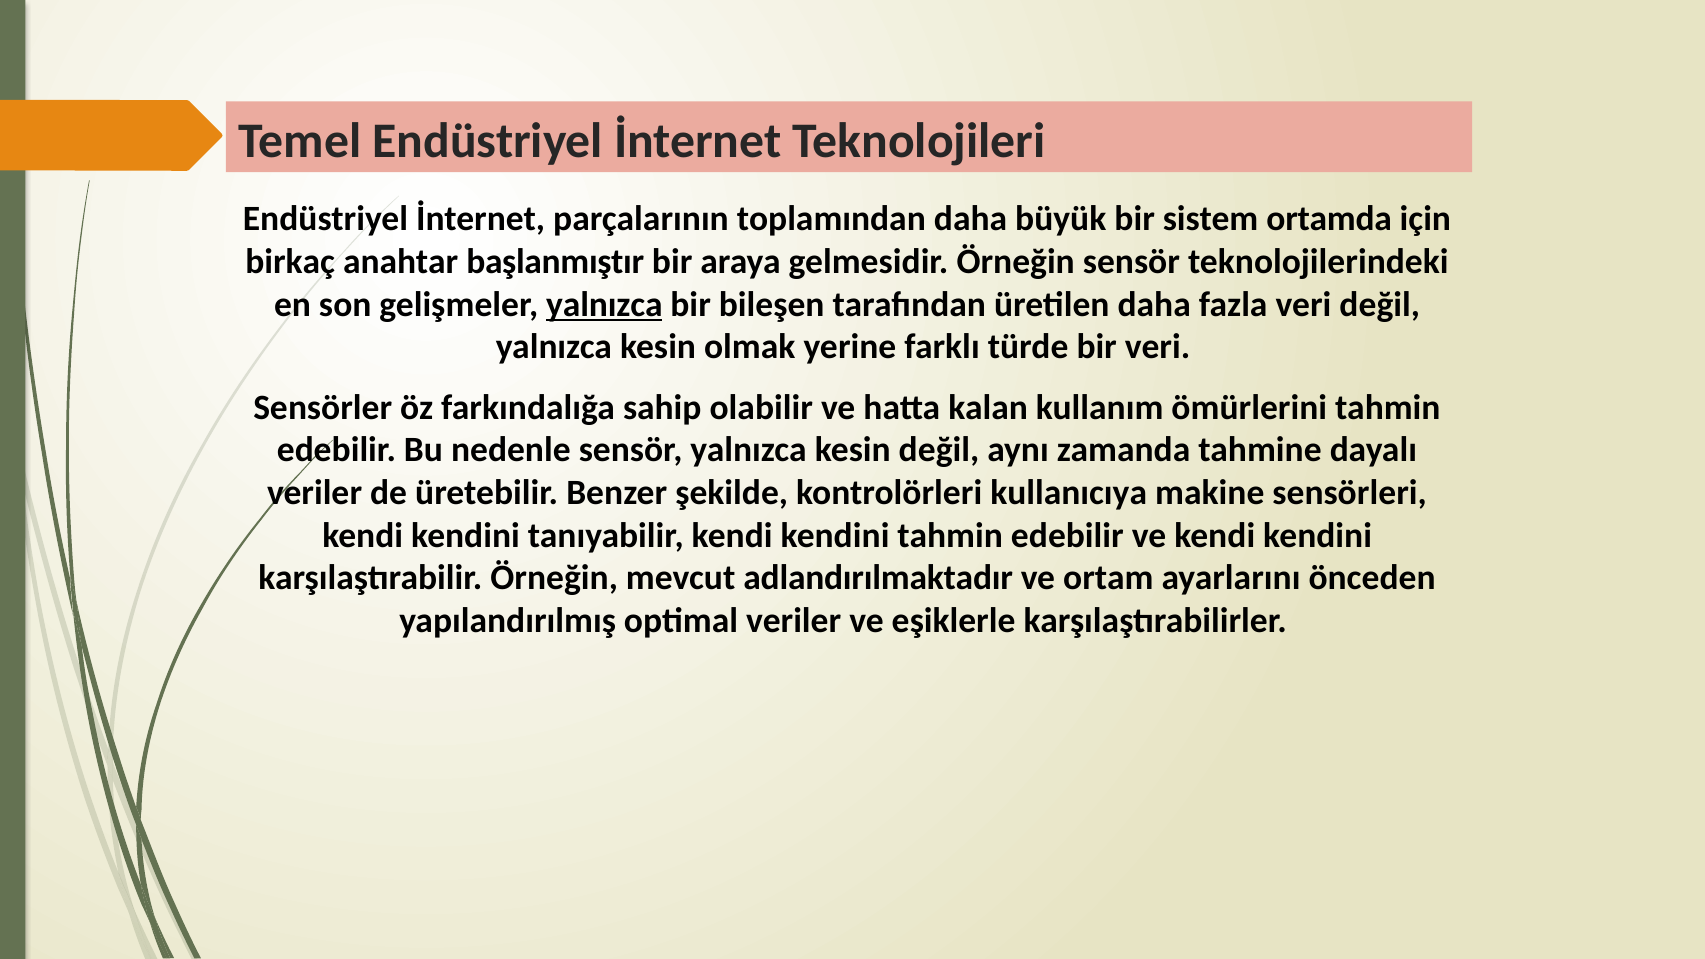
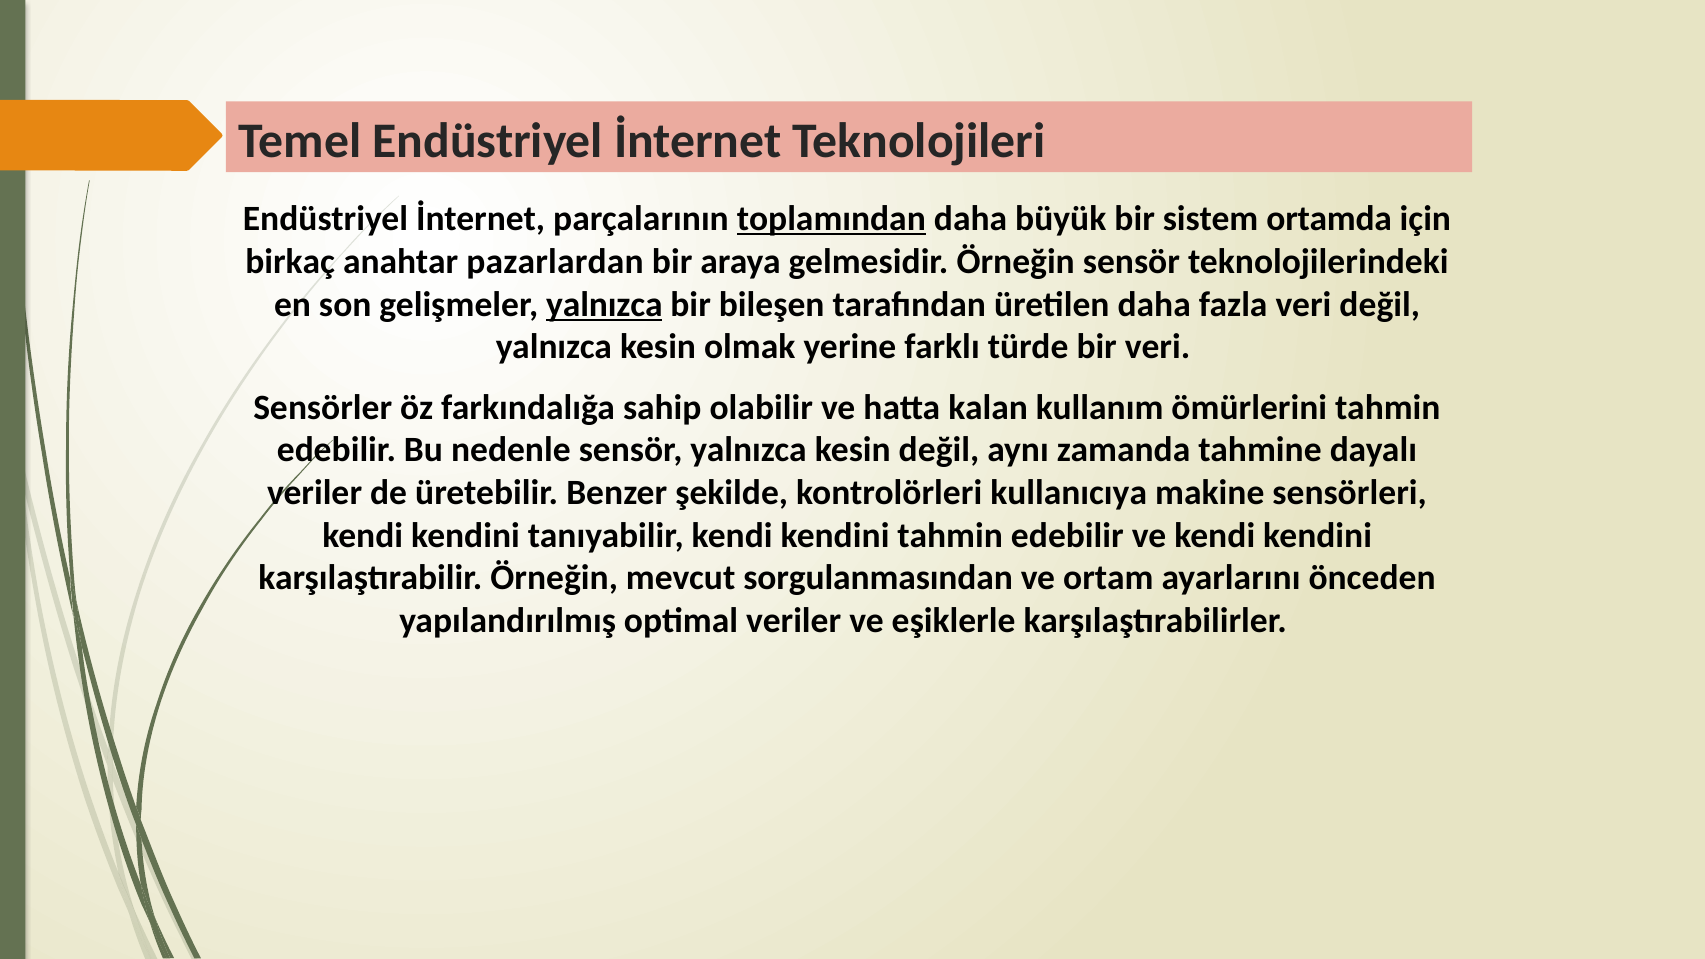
toplamından underline: none -> present
başlanmıştır: başlanmıştır -> pazarlardan
adlandırılmaktadır: adlandırılmaktadır -> sorgulanmasından
